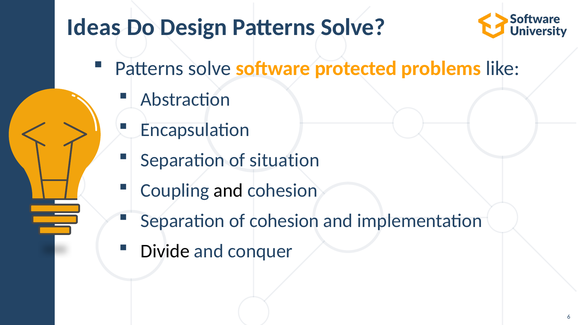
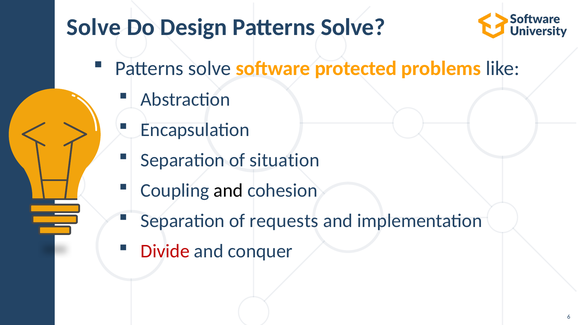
Ideas at (94, 27): Ideas -> Solve
of cohesion: cohesion -> requests
Divide colour: black -> red
